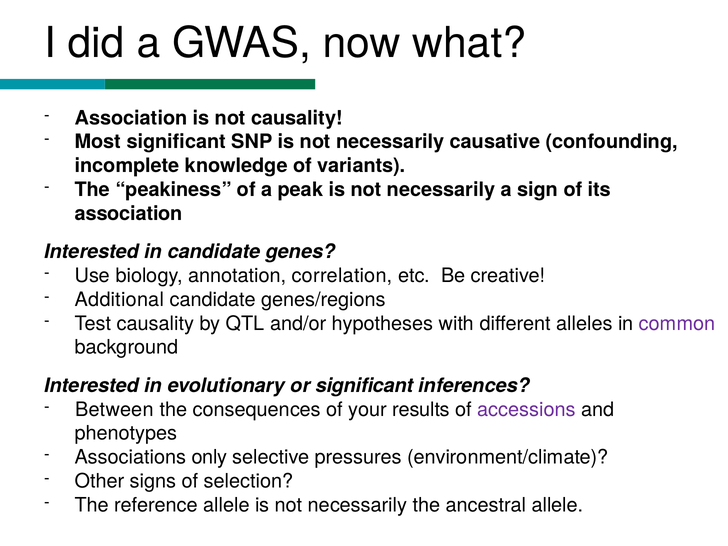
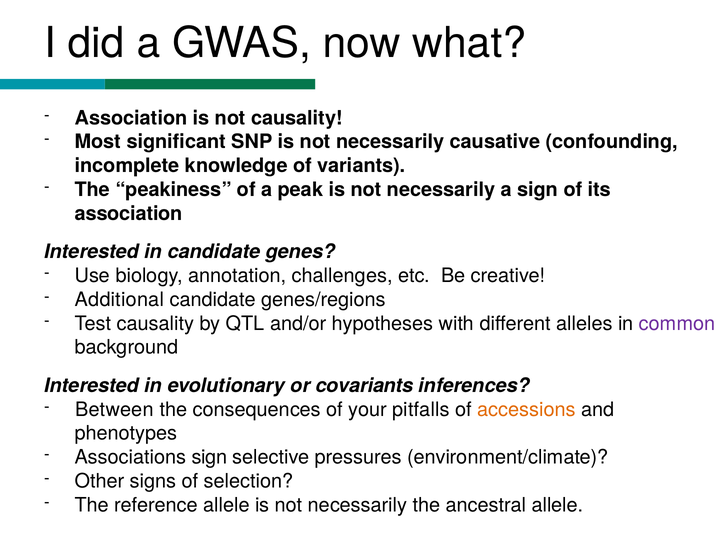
correlation: correlation -> challenges
or significant: significant -> covariants
results: results -> pitfalls
accessions colour: purple -> orange
Associations only: only -> sign
